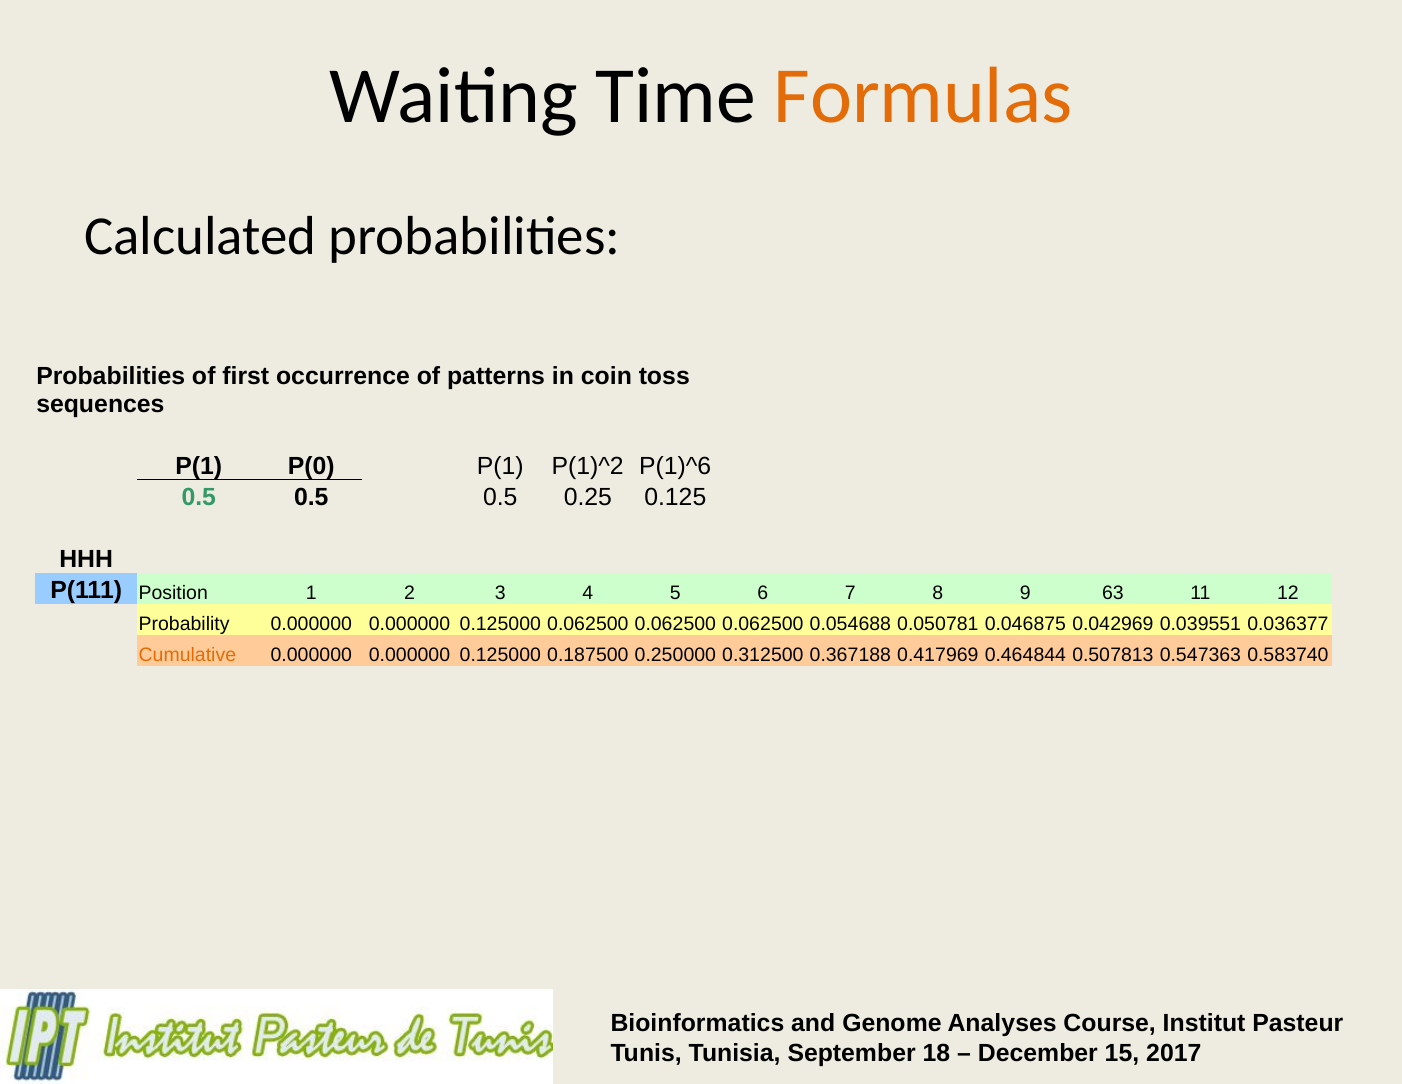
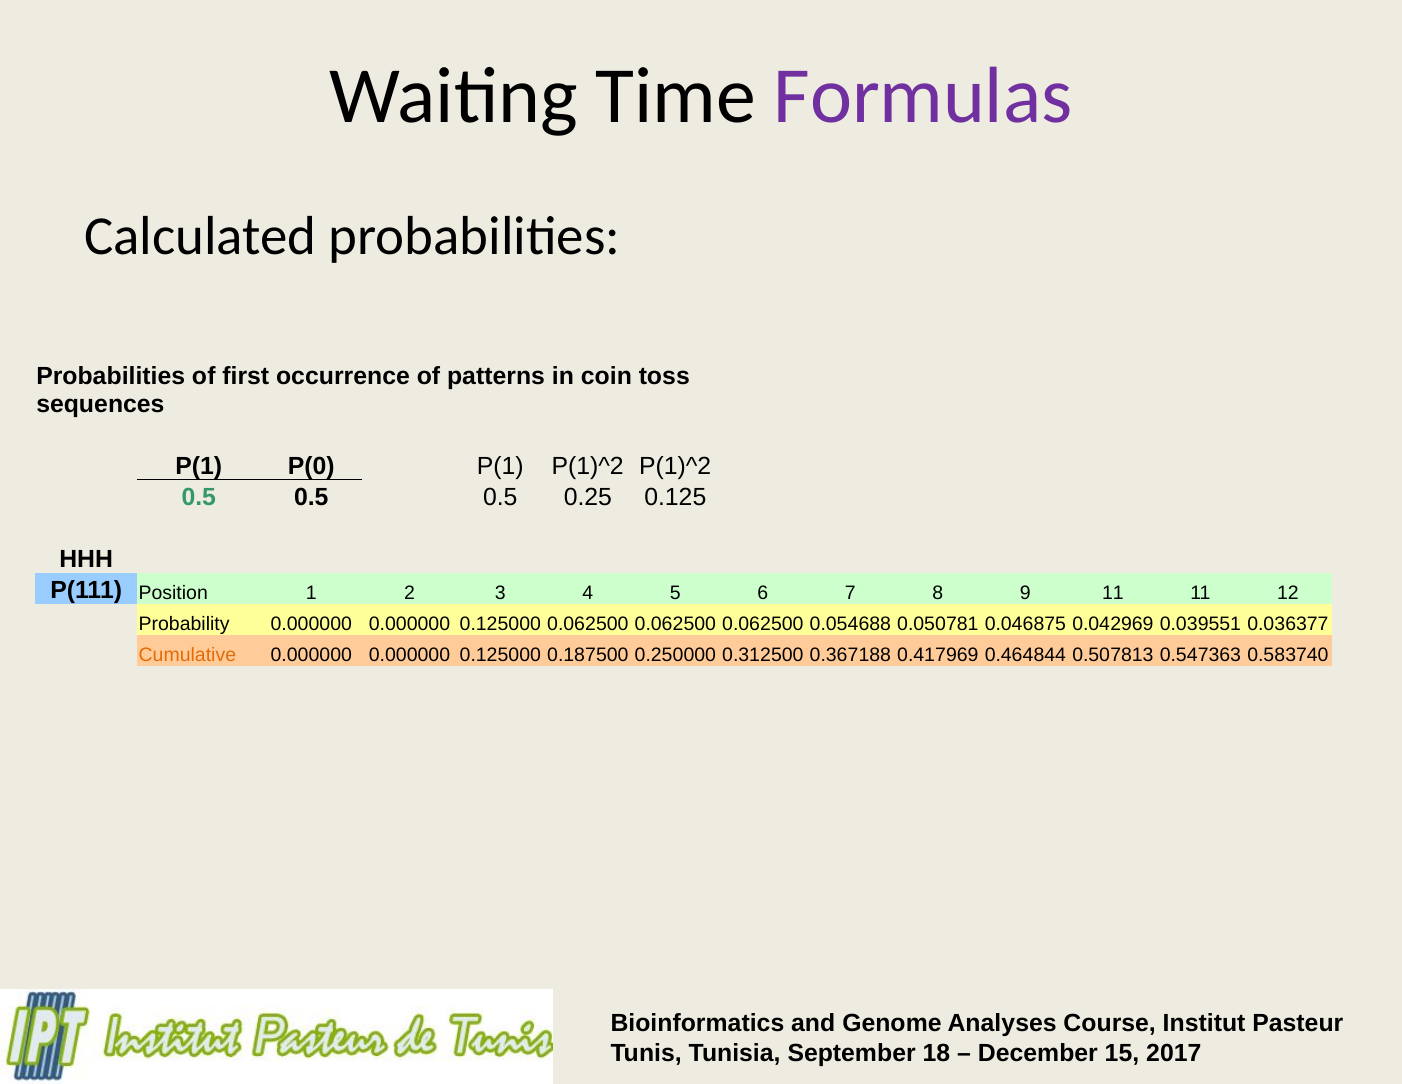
Formulas colour: orange -> purple
P(1)^2 P(1)^6: P(1)^6 -> P(1)^2
9 63: 63 -> 11
